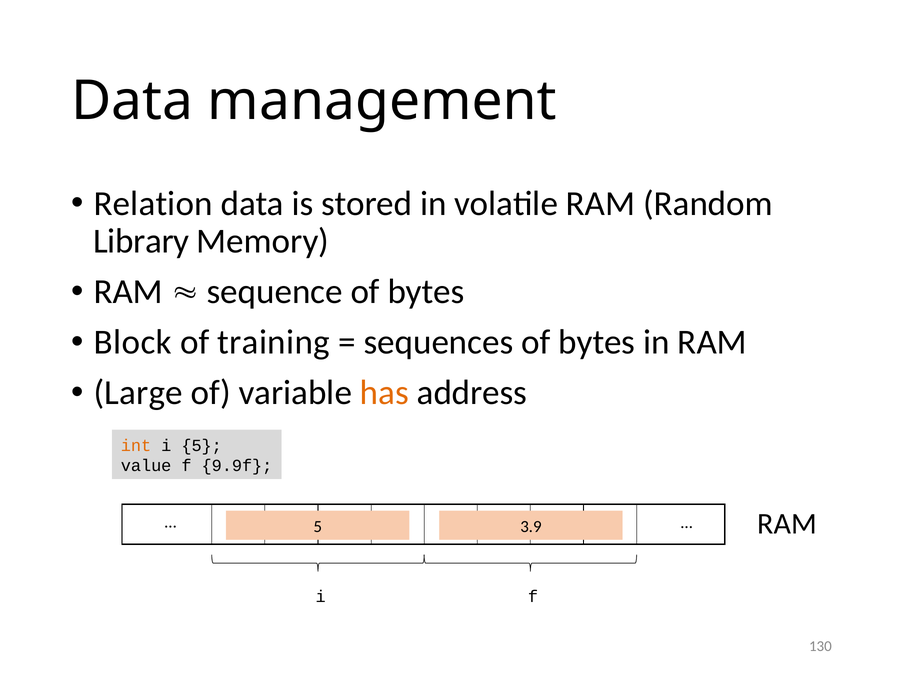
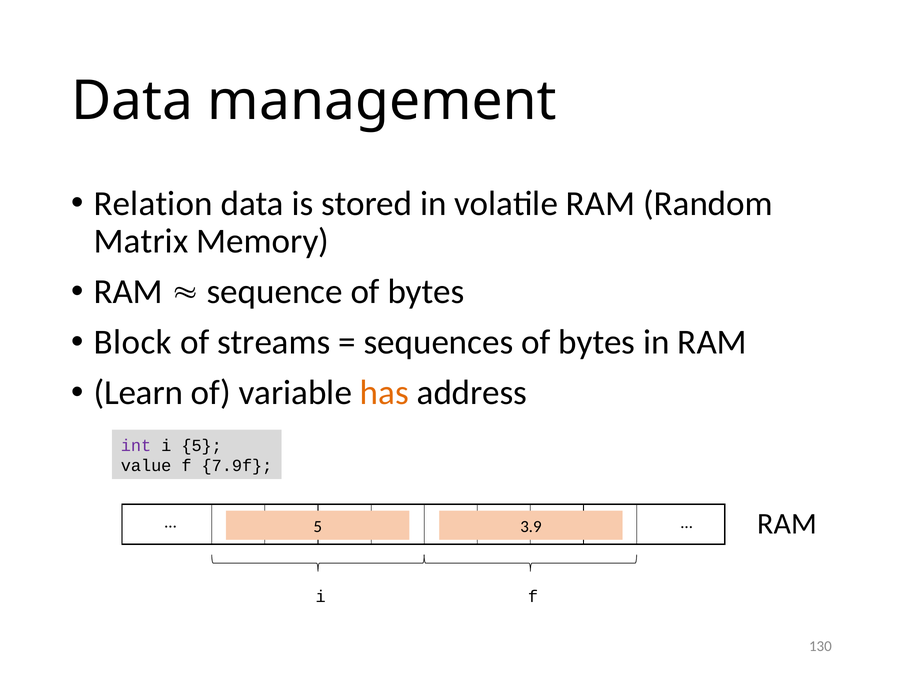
Library: Library -> Matrix
training: training -> streams
Large: Large -> Learn
int colour: orange -> purple
9.9f: 9.9f -> 7.9f
